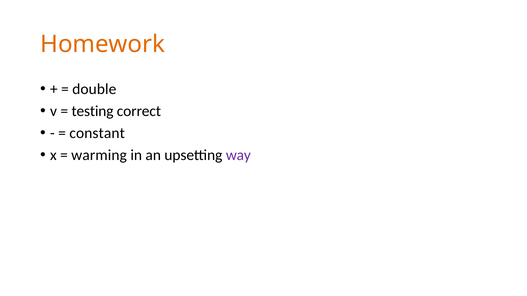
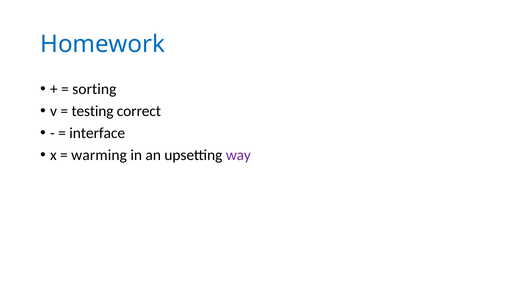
Homework colour: orange -> blue
double: double -> sorting
constant: constant -> interface
